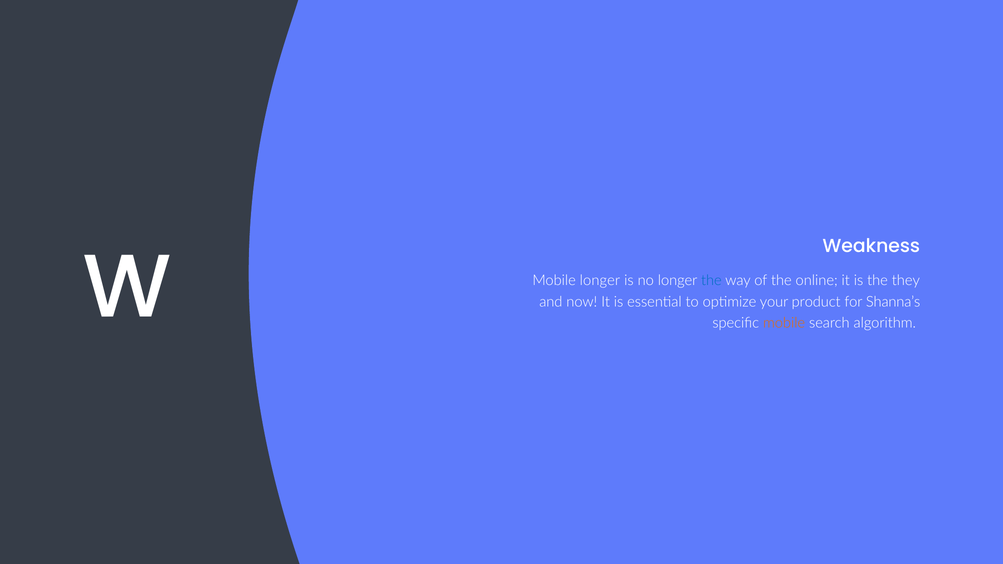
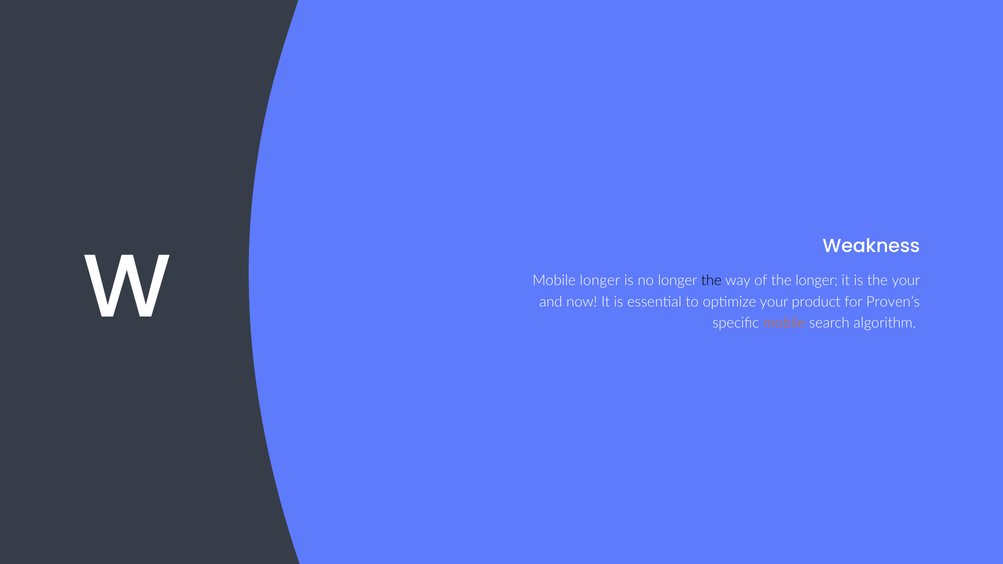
the at (711, 281) colour: blue -> black
the online: online -> longer
the they: they -> your
Shanna’s: Shanna’s -> Proven’s
